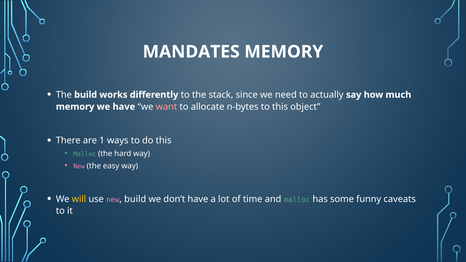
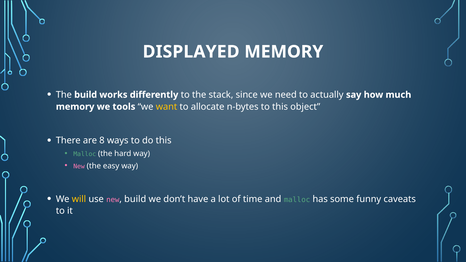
MANDATES: MANDATES -> DISPLAYED
we have: have -> tools
want colour: pink -> yellow
1: 1 -> 8
